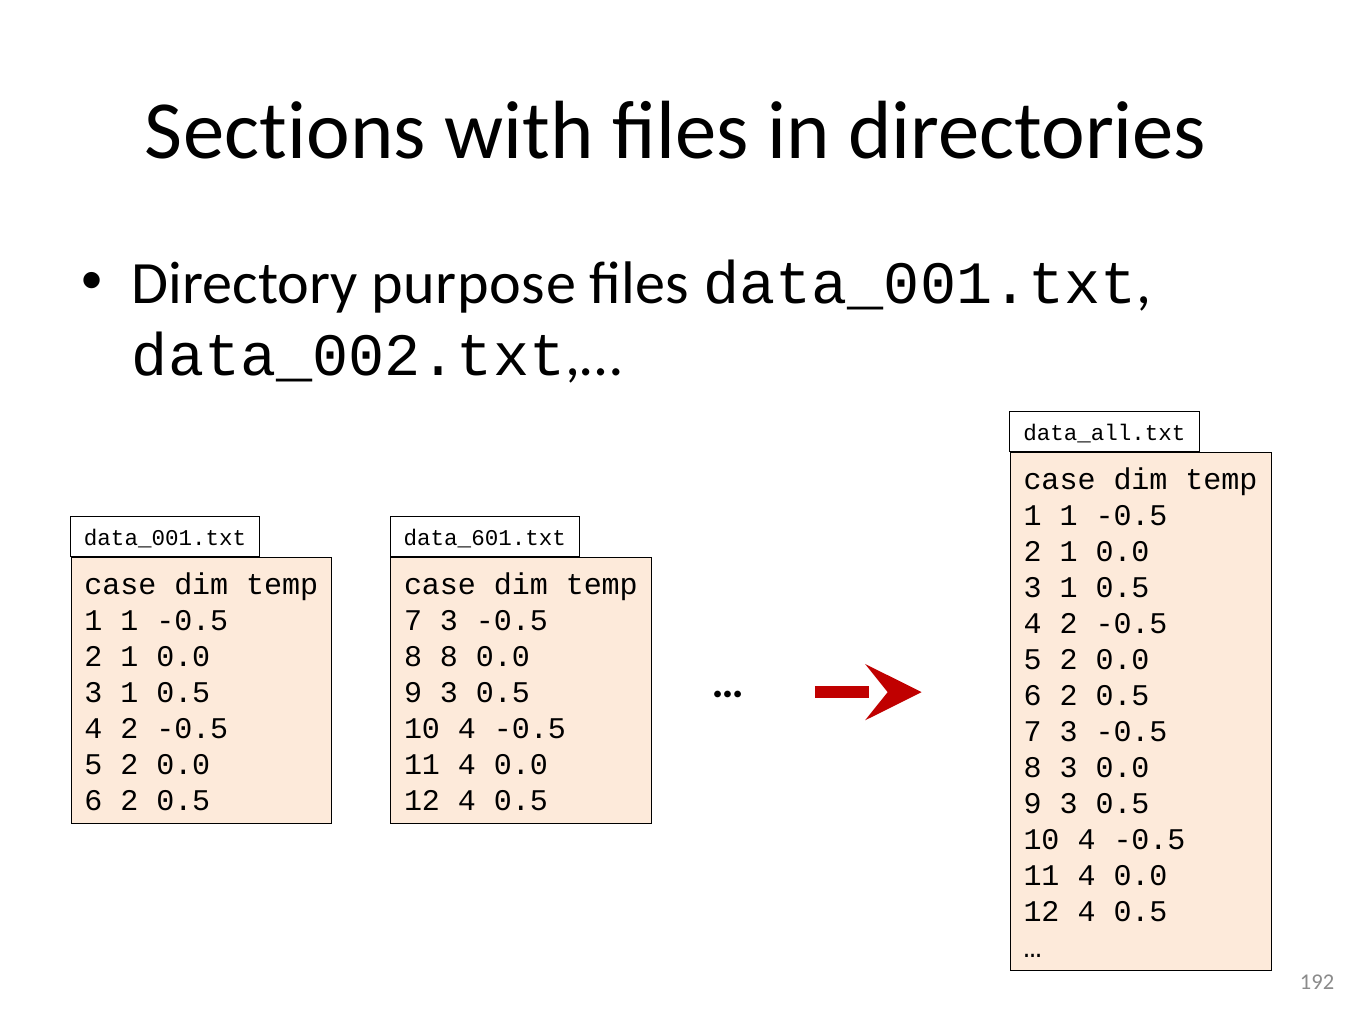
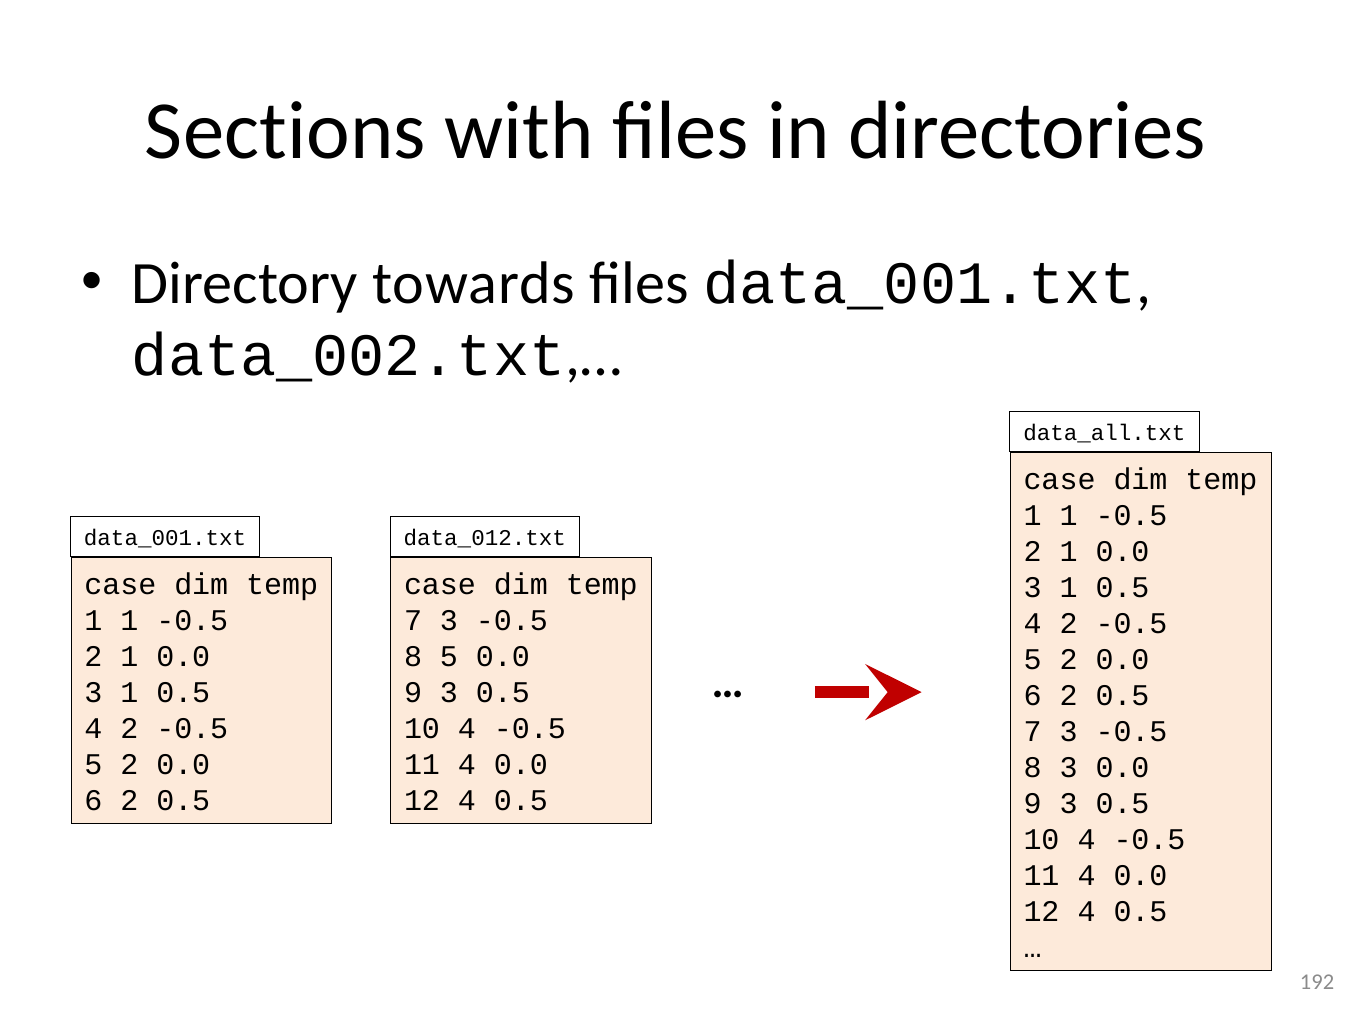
purpose: purpose -> towards
data_601.txt: data_601.txt -> data_012.txt
8 8: 8 -> 5
